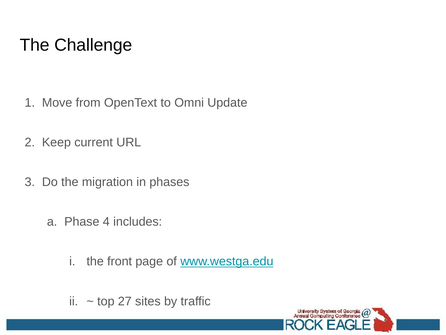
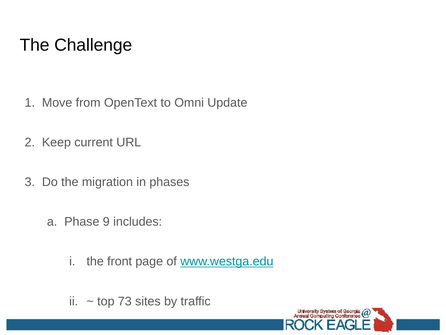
4: 4 -> 9
27: 27 -> 73
